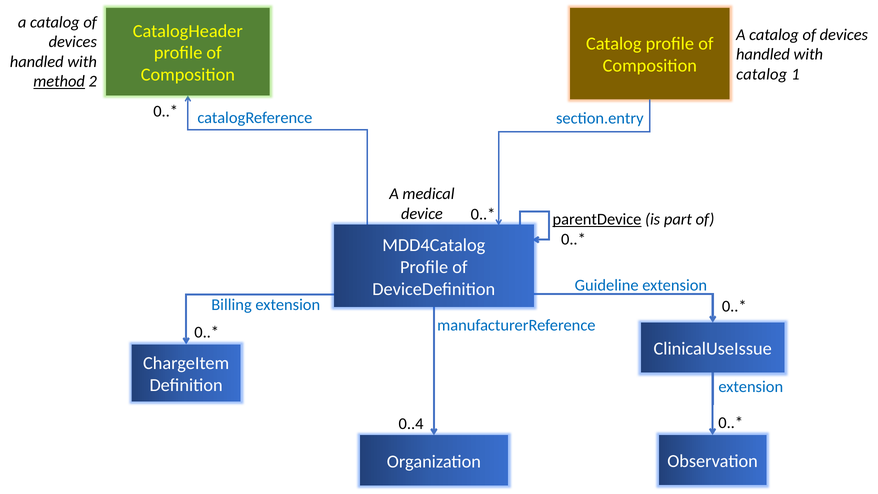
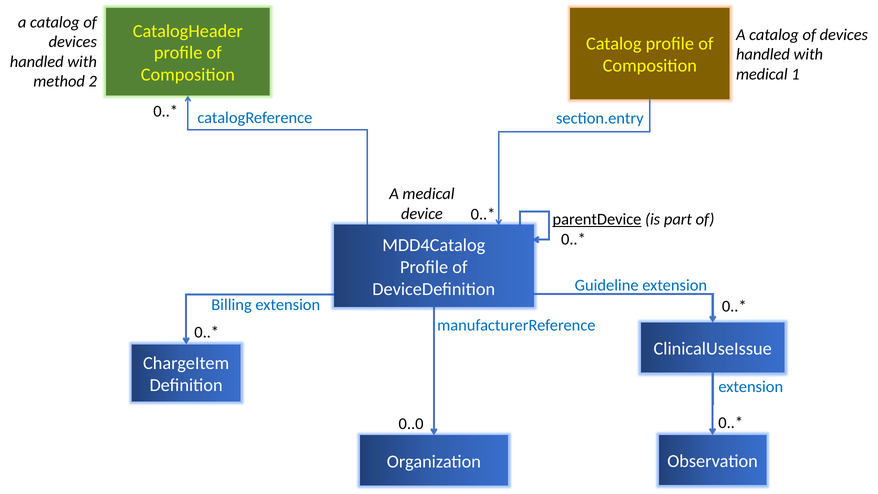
catalog at (762, 74): catalog -> medical
method underline: present -> none
0..4: 0..4 -> 0..0
